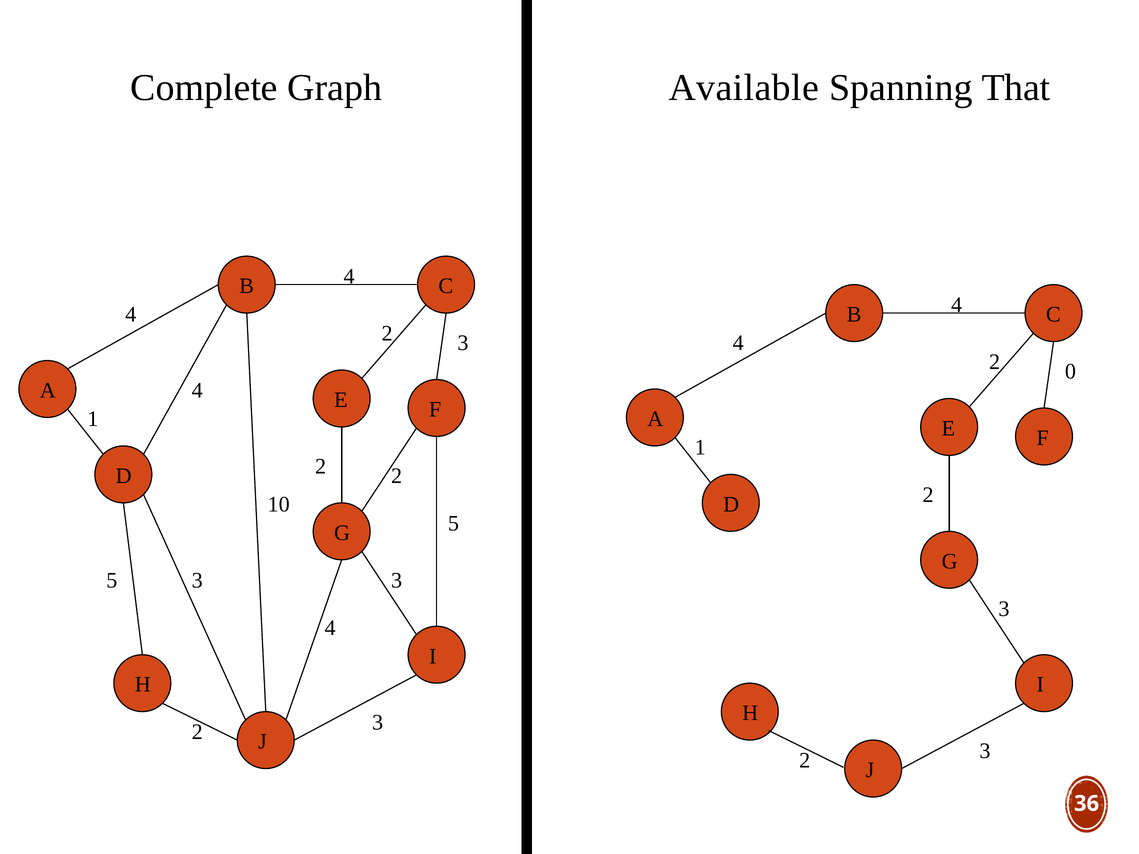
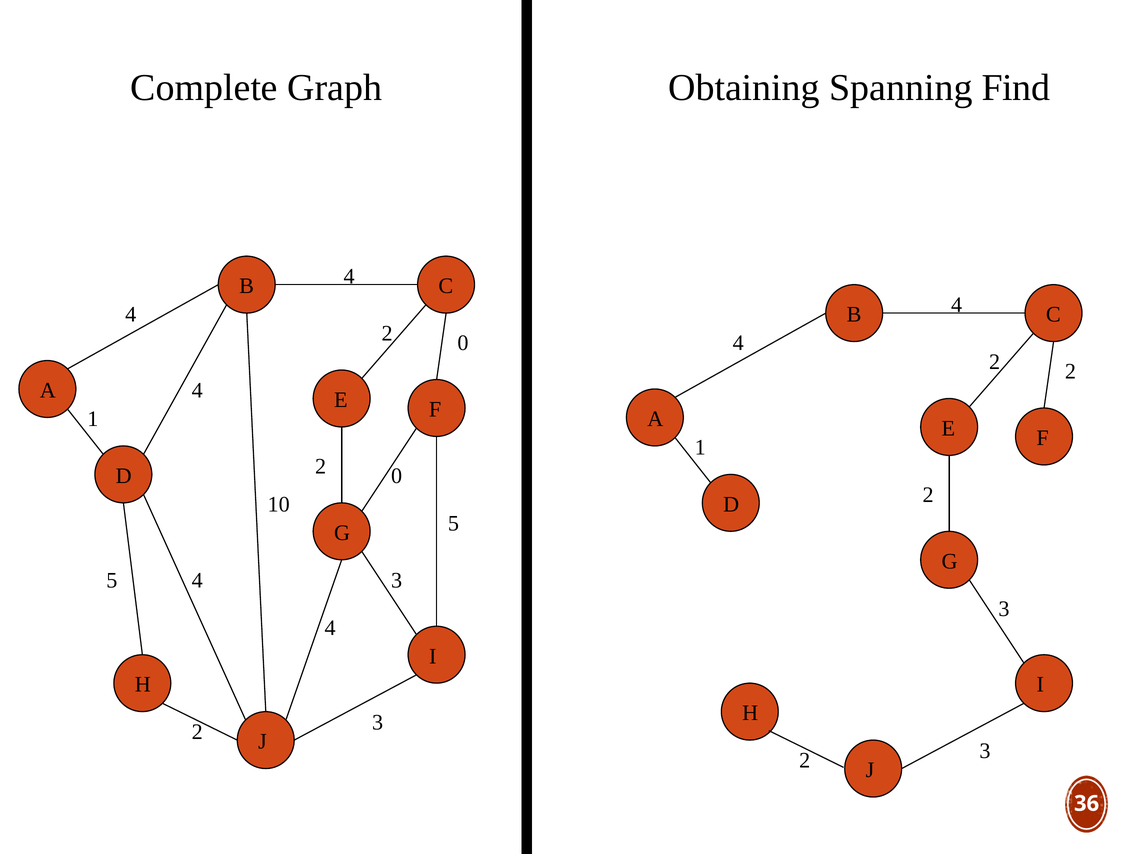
Available: Available -> Obtaining
That: That -> Find
3 at (463, 343): 3 -> 0
0 at (1070, 372): 0 -> 2
2 at (397, 476): 2 -> 0
3 at (197, 580): 3 -> 4
